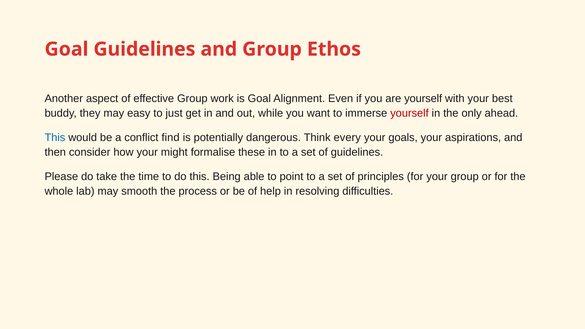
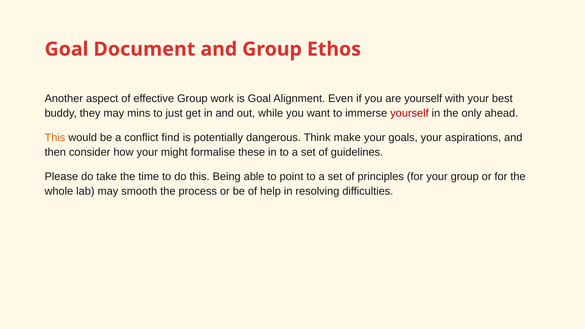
Goal Guidelines: Guidelines -> Document
easy: easy -> mins
This at (55, 138) colour: blue -> orange
every: every -> make
